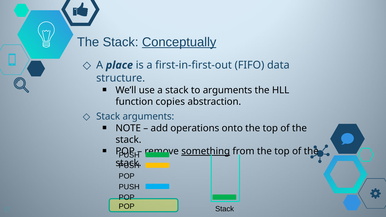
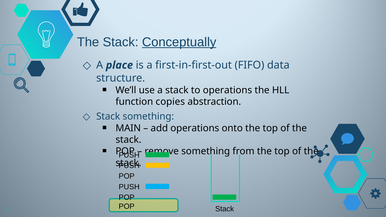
to arguments: arguments -> operations
Stack arguments: arguments -> something
NOTE: NOTE -> MAIN
something at (206, 151) underline: present -> none
